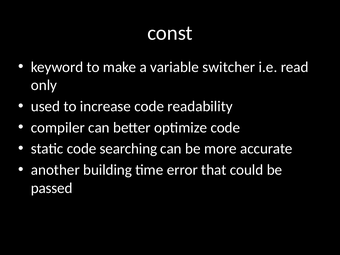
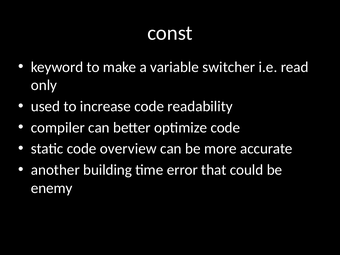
searching: searching -> overview
passed: passed -> enemy
